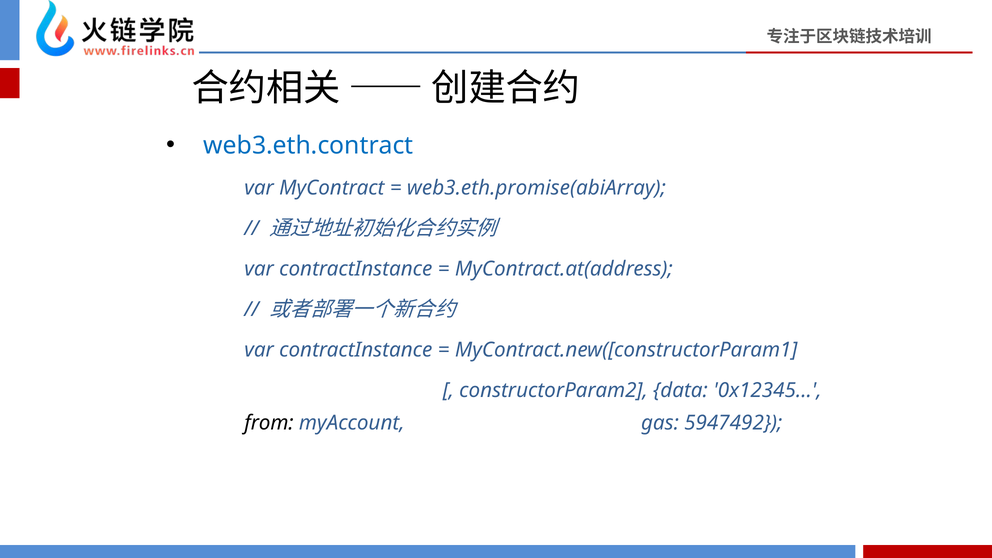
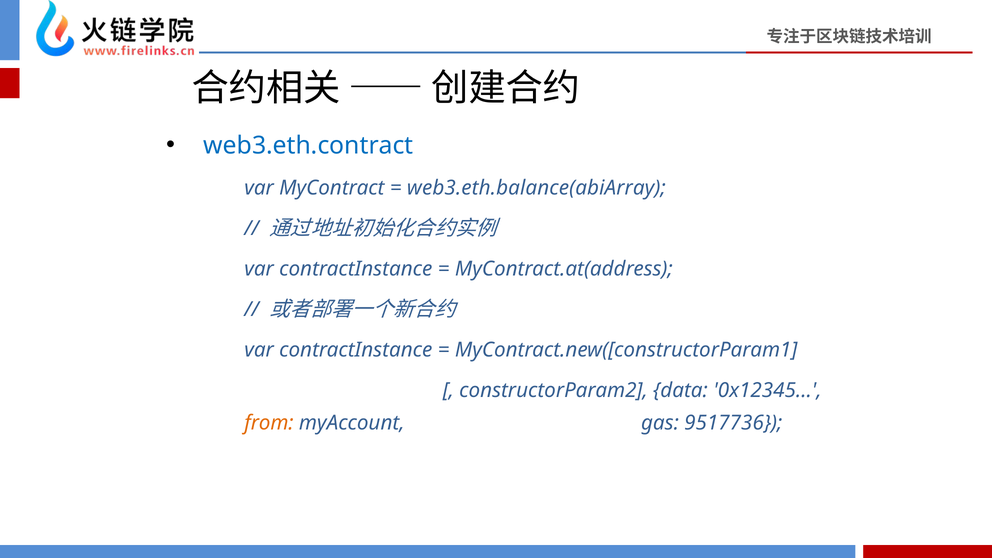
web3.eth.promise(abiArray: web3.eth.promise(abiArray -> web3.eth.balance(abiArray
from colour: black -> orange
5947492: 5947492 -> 9517736
